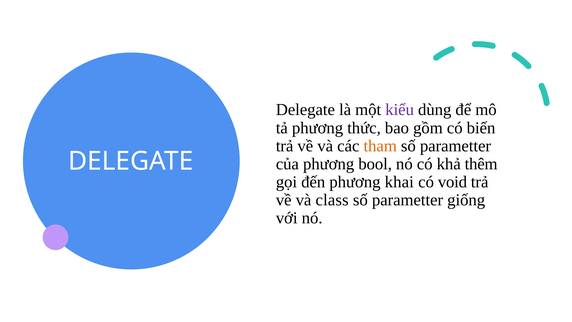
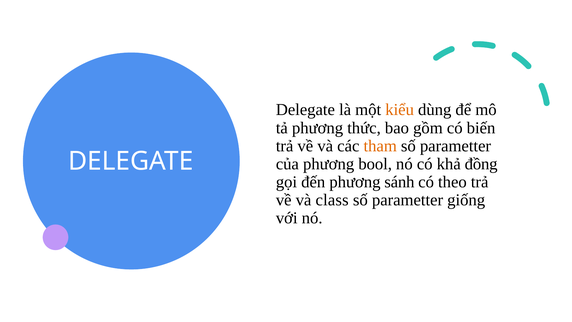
kiểu colour: purple -> orange
thêm: thêm -> đồng
khai: khai -> sánh
void: void -> theo
